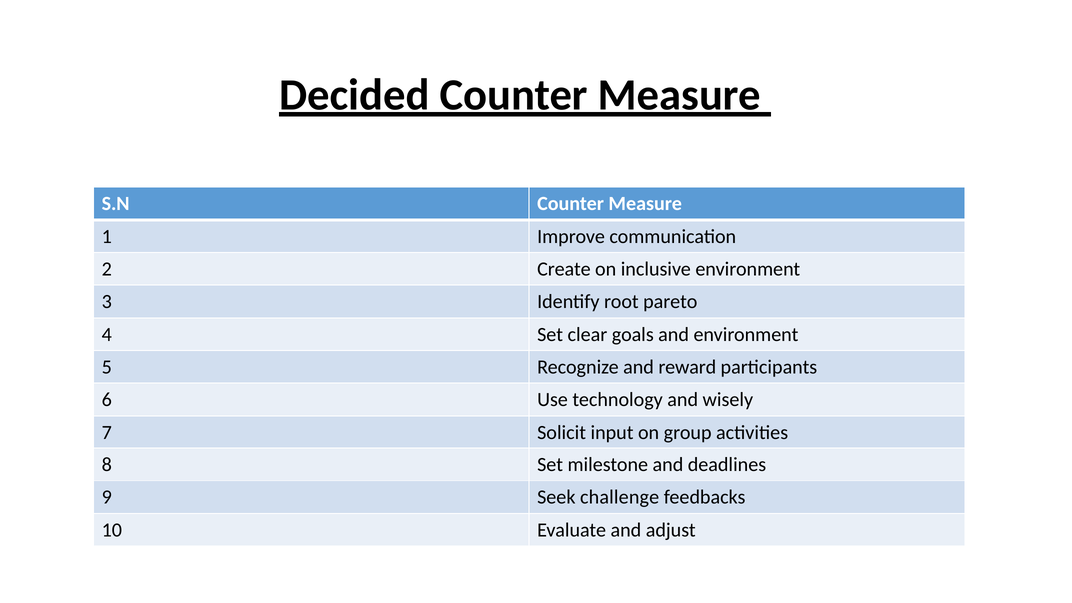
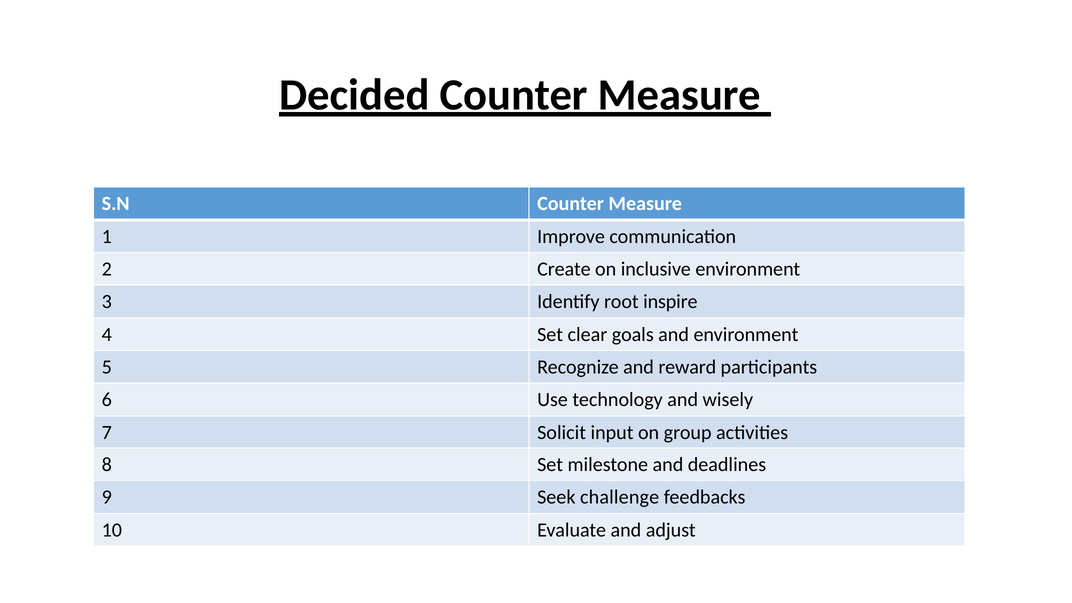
pareto: pareto -> inspire
